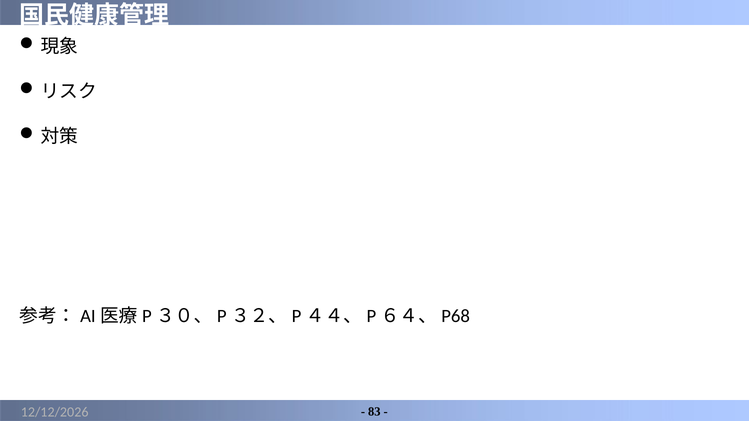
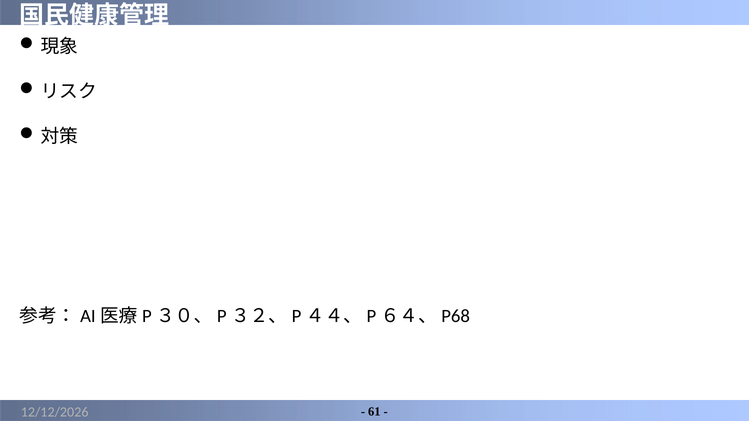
83: 83 -> 61
